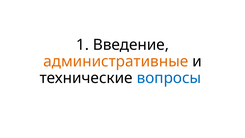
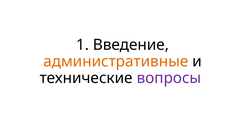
вопросы colour: blue -> purple
